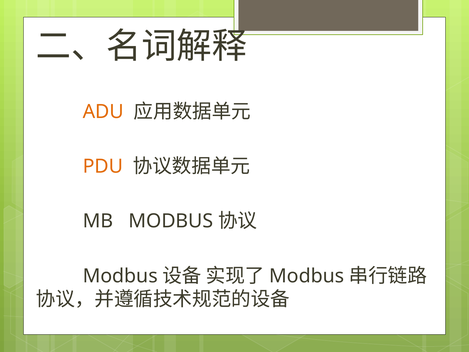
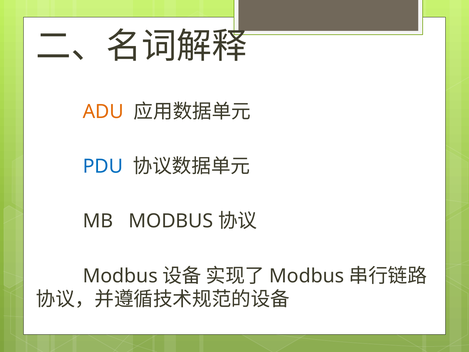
PDU colour: orange -> blue
